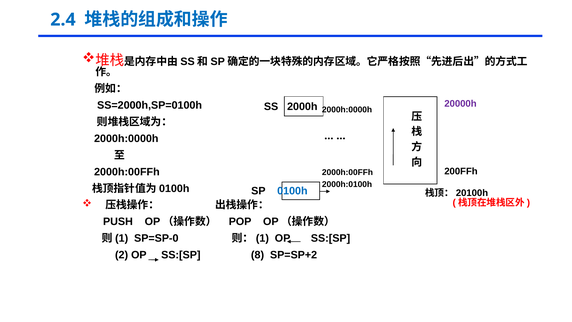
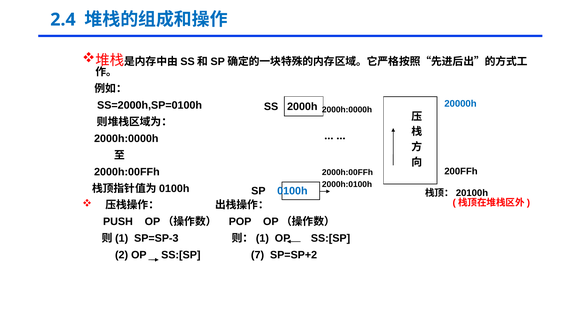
20000h colour: purple -> blue
SP=SP-0: SP=SP-0 -> SP=SP-3
8: 8 -> 7
